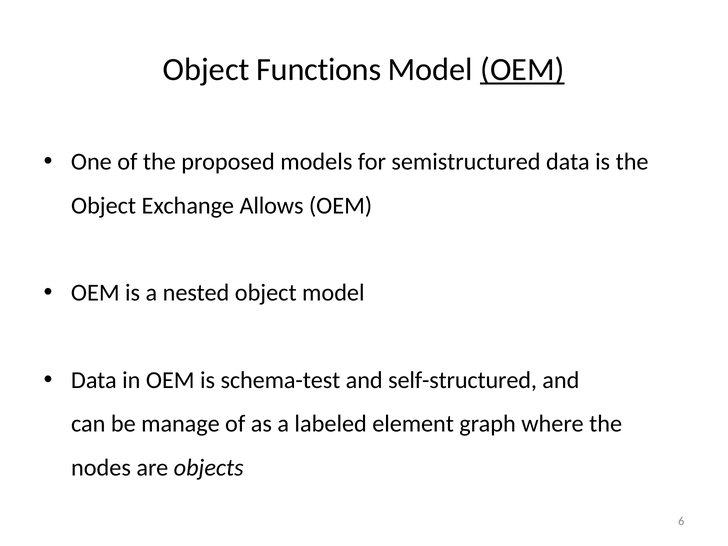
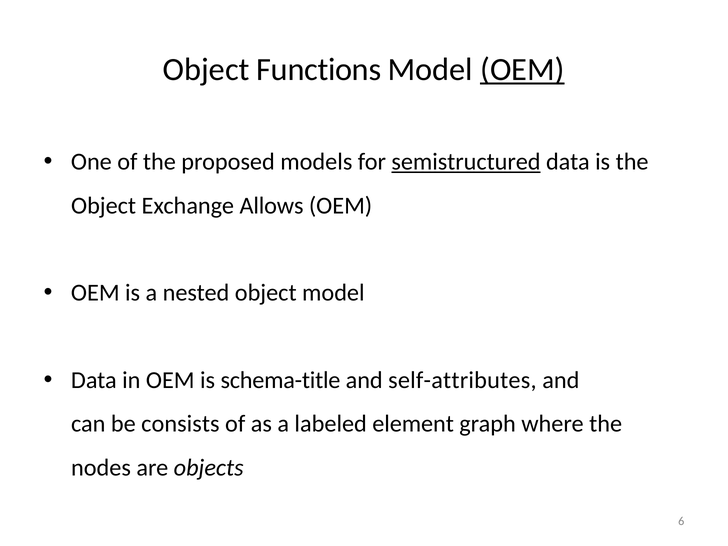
semistructured underline: none -> present
schema-test: schema-test -> schema-title
self-structured: self-structured -> self-attributes
manage: manage -> consists
